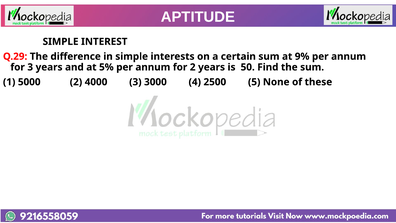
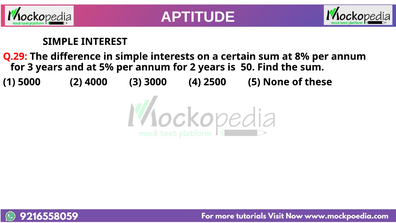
9%: 9% -> 8%
